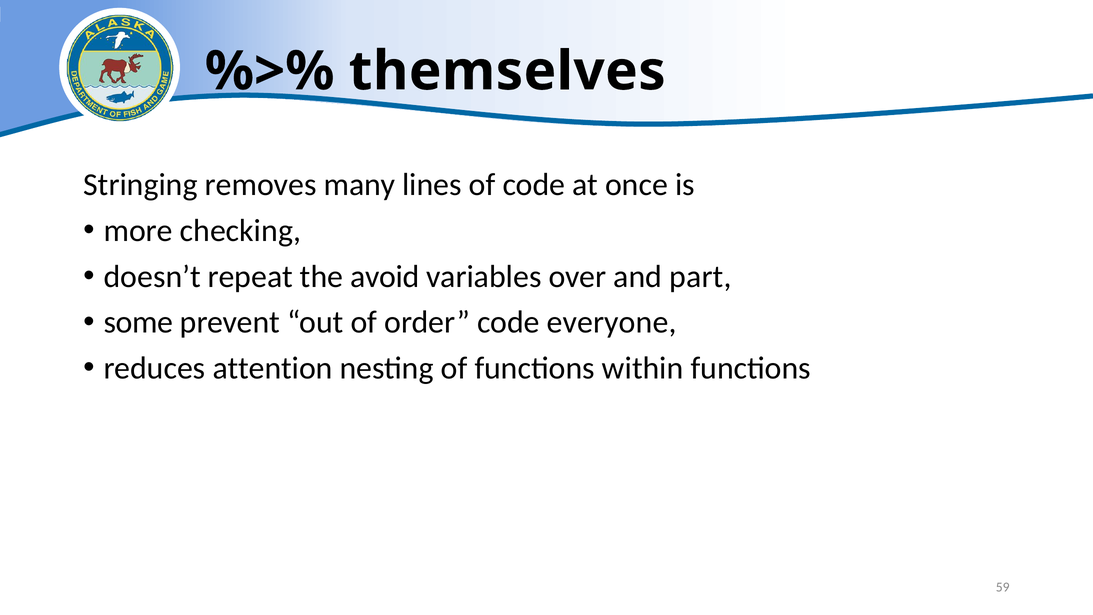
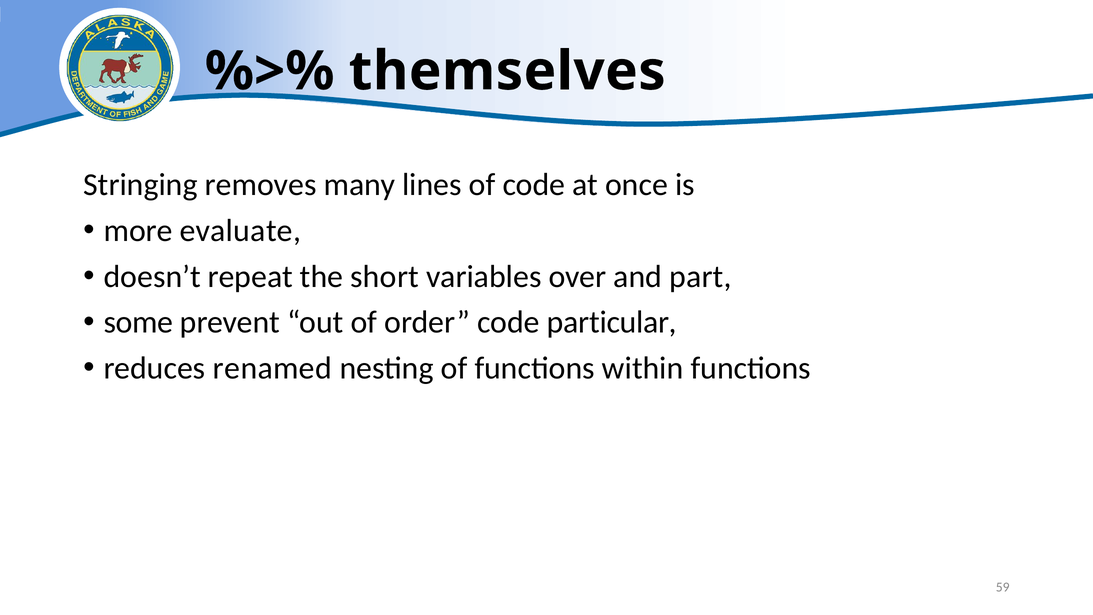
checking: checking -> evaluate
avoid: avoid -> short
everyone: everyone -> particular
attention: attention -> renamed
